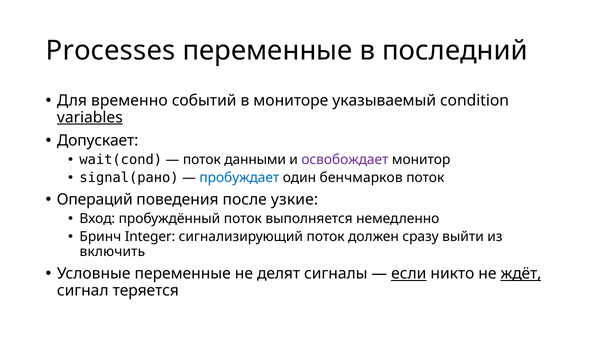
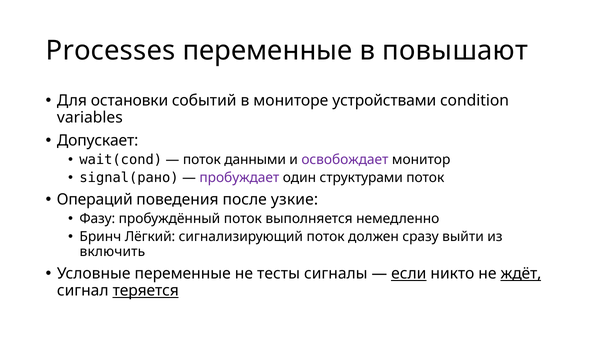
последний: последний -> повышают
временно: временно -> остановки
указываемый: указываемый -> устройствами
variables underline: present -> none
пробуждает colour: blue -> purple
бенчмарков: бенчмарков -> структурами
Вход: Вход -> Фазу
Integer: Integer -> Лёгкий
делят: делят -> тесты
теряется underline: none -> present
